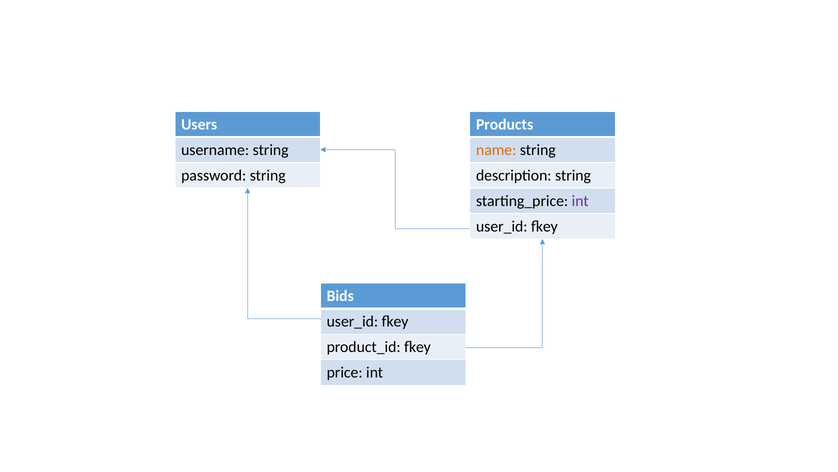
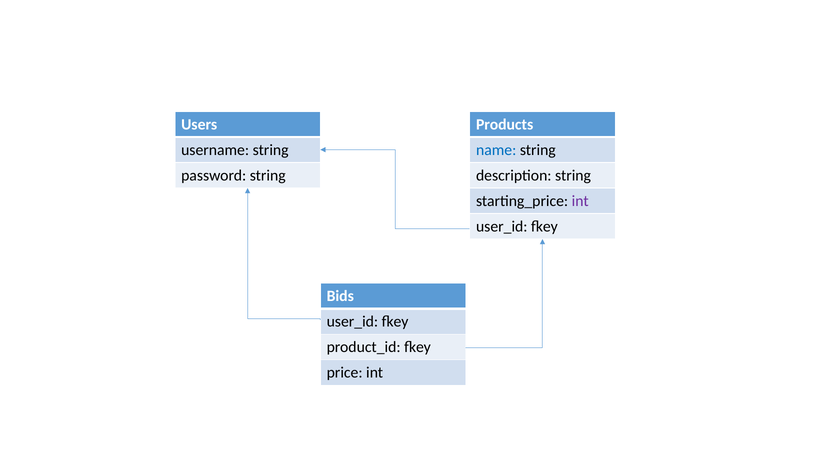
name colour: orange -> blue
